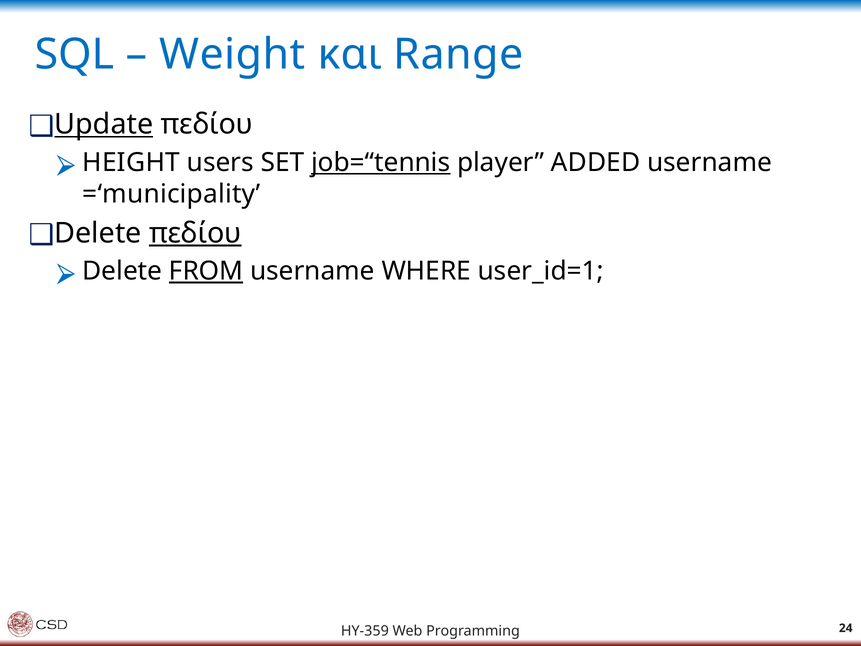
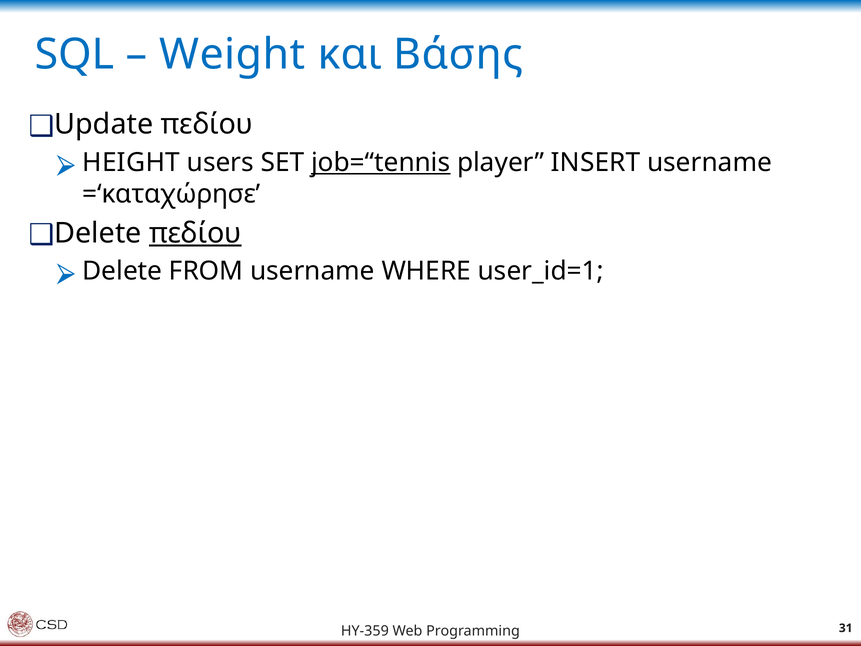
Range: Range -> Βάσης
Update underline: present -> none
ADDED: ADDED -> INSERT
=‘municipality: =‘municipality -> =‘καταχώρησε
FROM underline: present -> none
24: 24 -> 31
